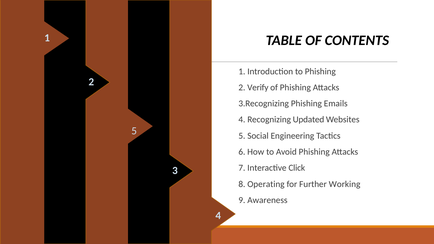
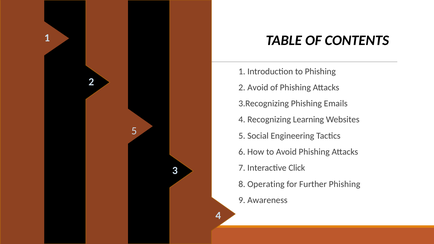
2 Verify: Verify -> Avoid
Updated: Updated -> Learning
Further Working: Working -> Phishing
